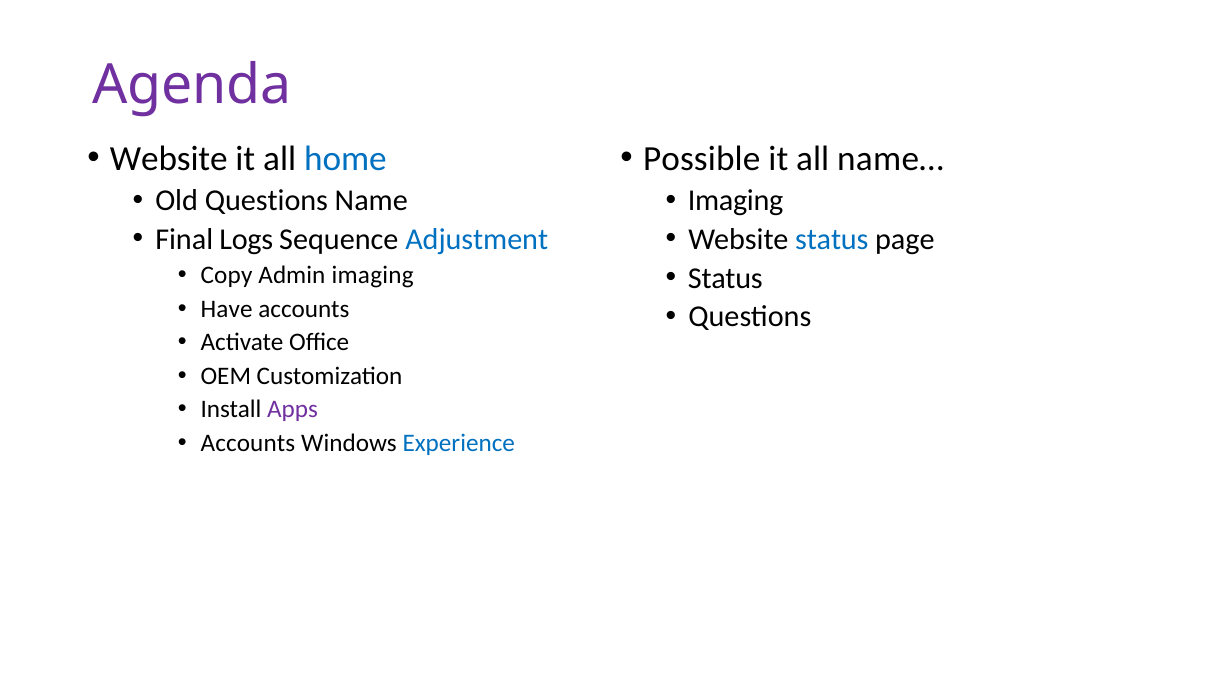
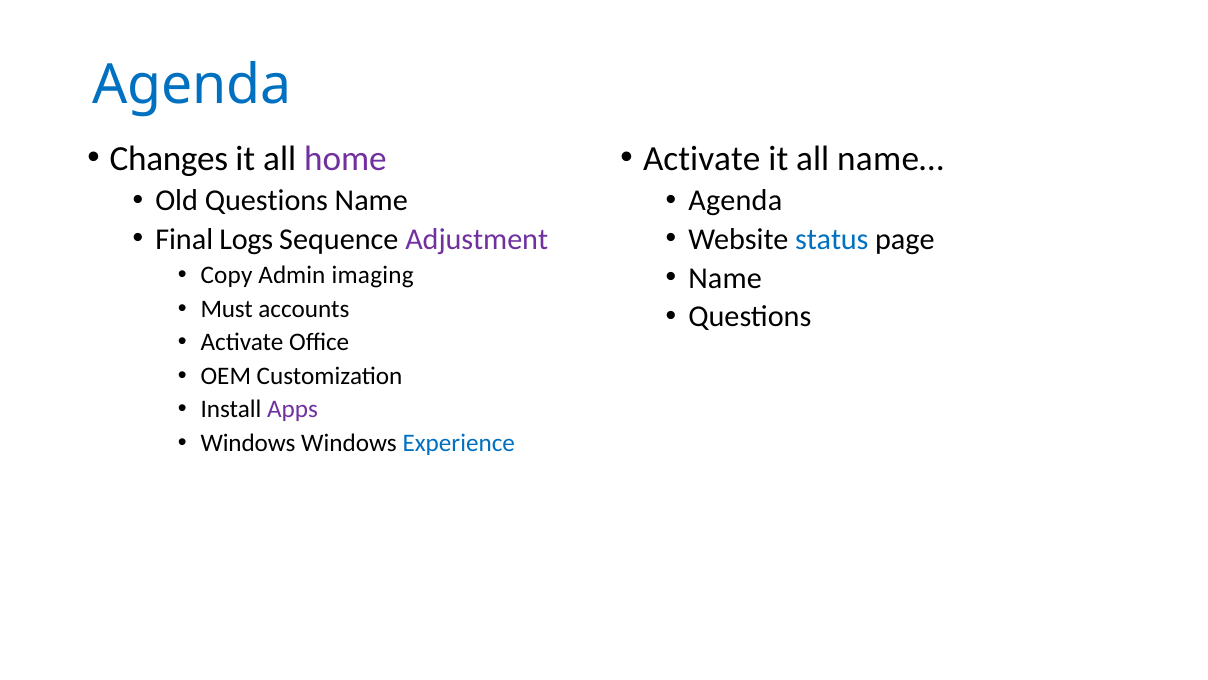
Agenda at (192, 85) colour: purple -> blue
Website at (169, 159): Website -> Changes
home colour: blue -> purple
Possible at (702, 158): Possible -> Activate
Imaging at (736, 200): Imaging -> Agenda
Adjustment colour: blue -> purple
Status at (725, 278): Status -> Name
Have: Have -> Must
Accounts at (248, 443): Accounts -> Windows
